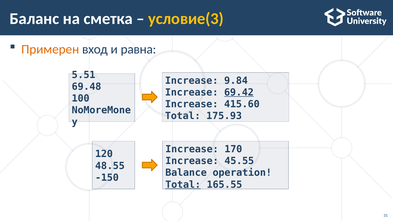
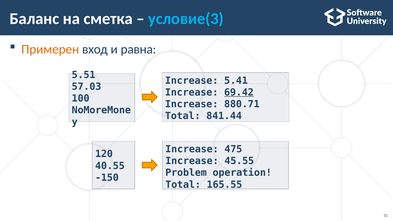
условие(3 colour: yellow -> light blue
9.84: 9.84 -> 5.41
69.48: 69.48 -> 57.03
415.60: 415.60 -> 880.71
175.93: 175.93 -> 841.44
170: 170 -> 475
48.55: 48.55 -> 40.55
Balance: Balance -> Problem
Total at (183, 185) underline: present -> none
